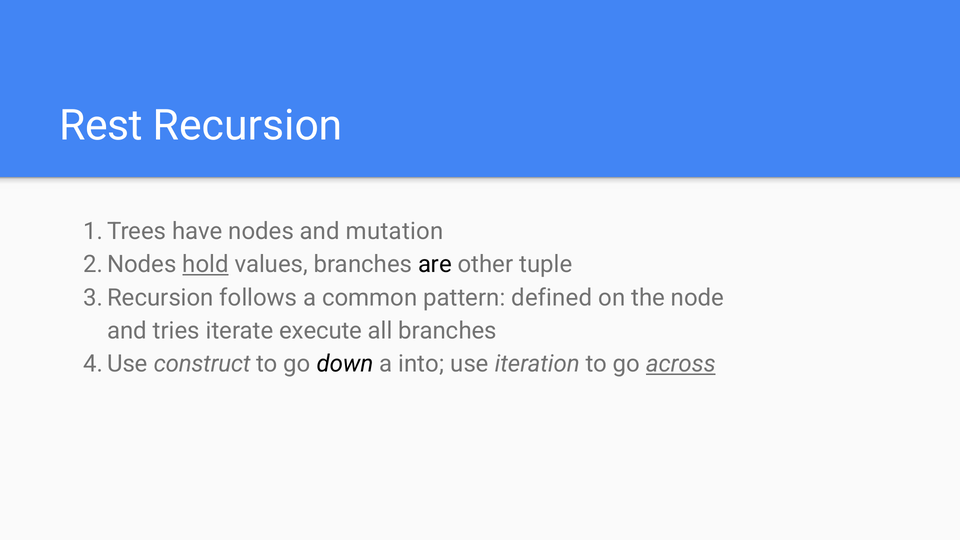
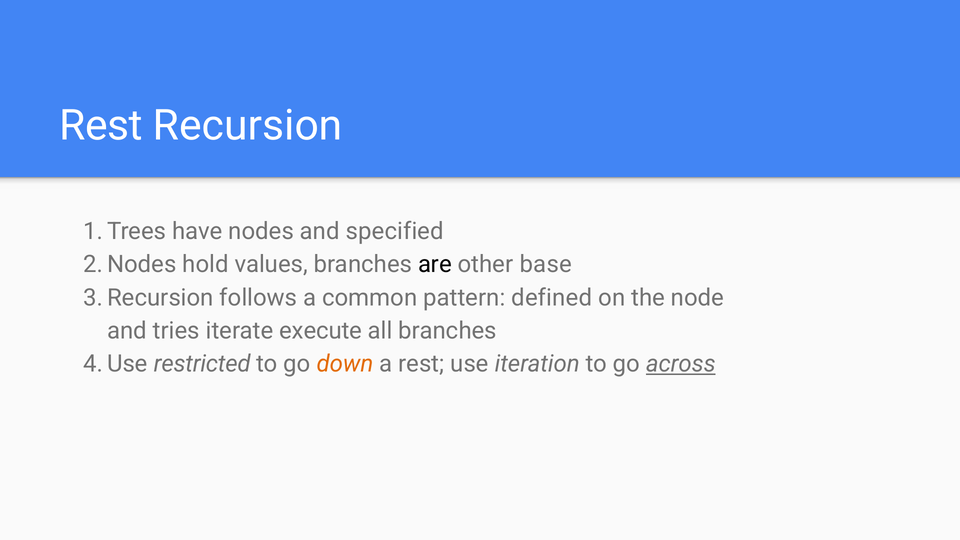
mutation: mutation -> specified
hold underline: present -> none
tuple: tuple -> base
construct: construct -> restricted
down colour: black -> orange
a into: into -> rest
